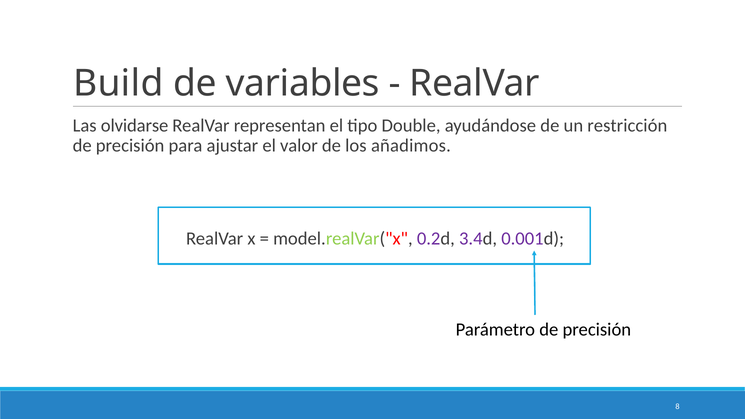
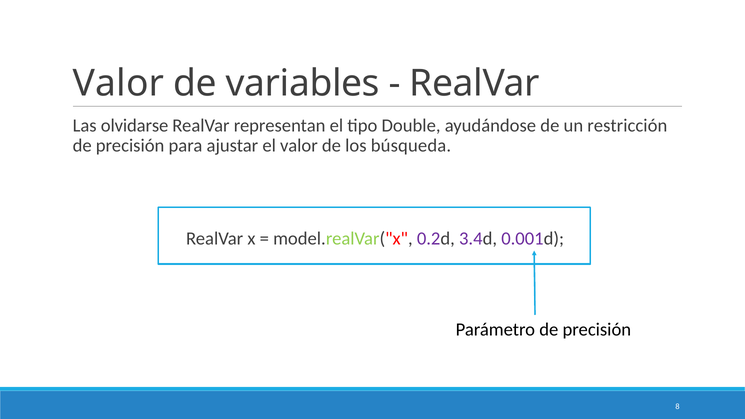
Build at (118, 83): Build -> Valor
añadimos: añadimos -> búsqueda
